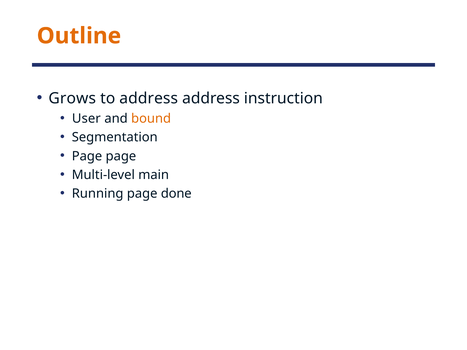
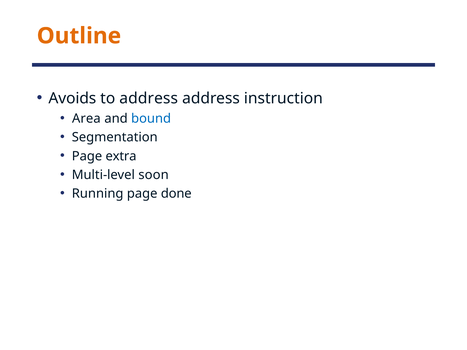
Grows: Grows -> Avoids
User: User -> Area
bound colour: orange -> blue
Page page: page -> extra
main: main -> soon
